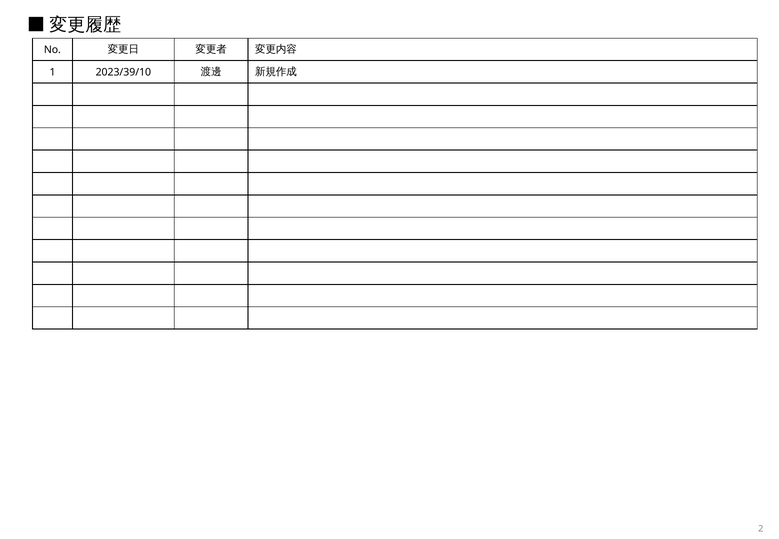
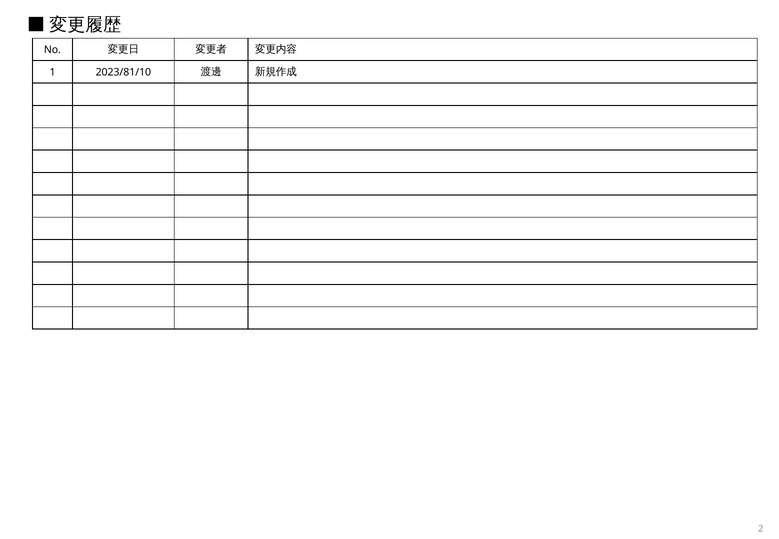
2023/39/10: 2023/39/10 -> 2023/81/10
